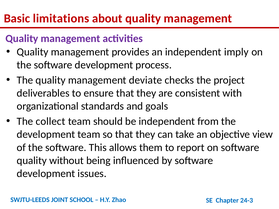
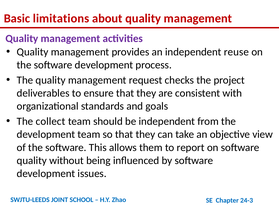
imply: imply -> reuse
deviate: deviate -> request
